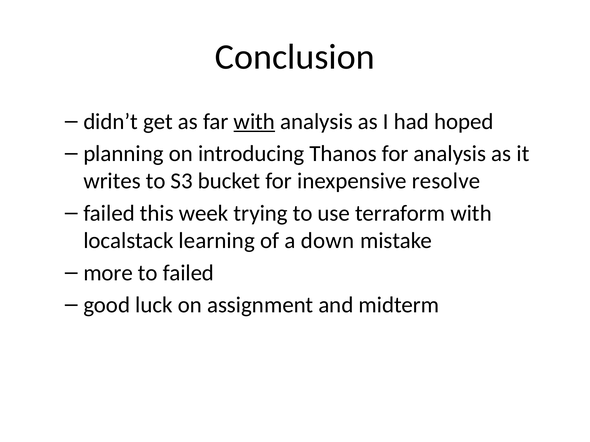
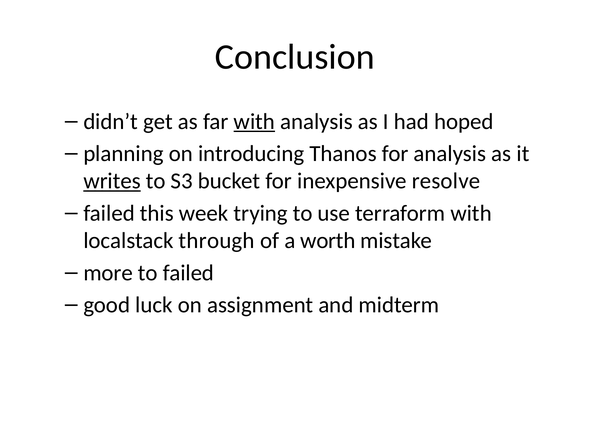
writes underline: none -> present
learning: learning -> through
down: down -> worth
